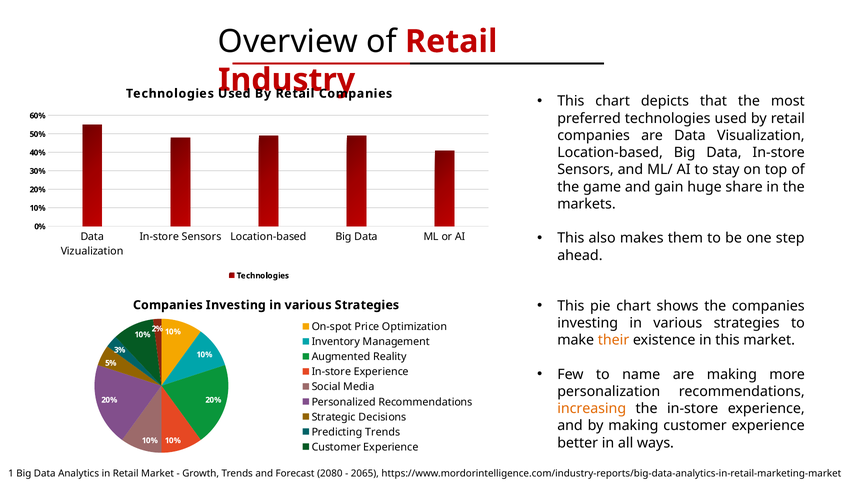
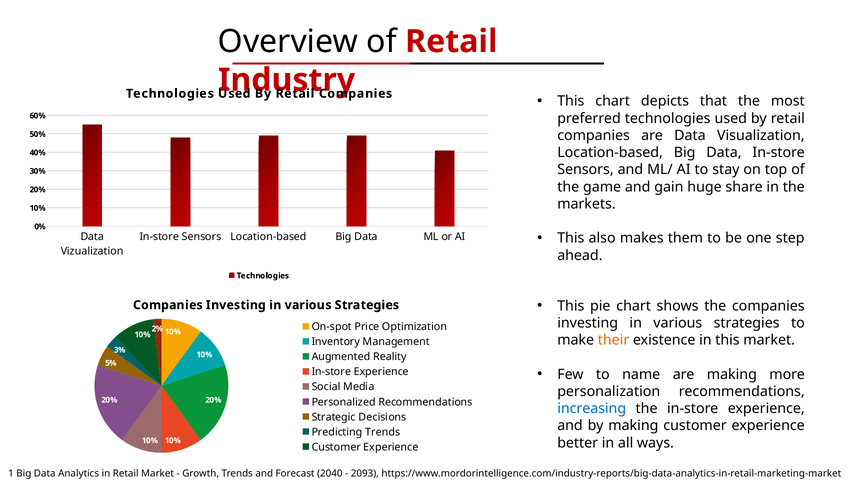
increasing colour: orange -> blue
2080: 2080 -> 2040
2065: 2065 -> 2093
